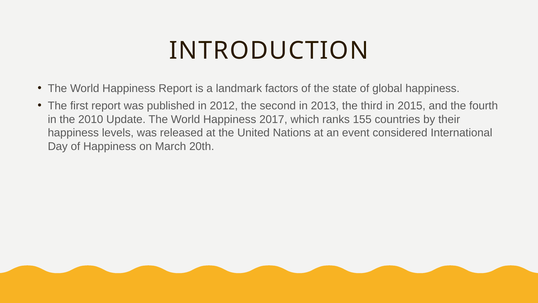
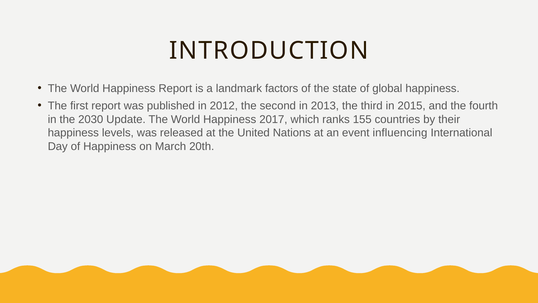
2010: 2010 -> 2030
considered: considered -> influencing
